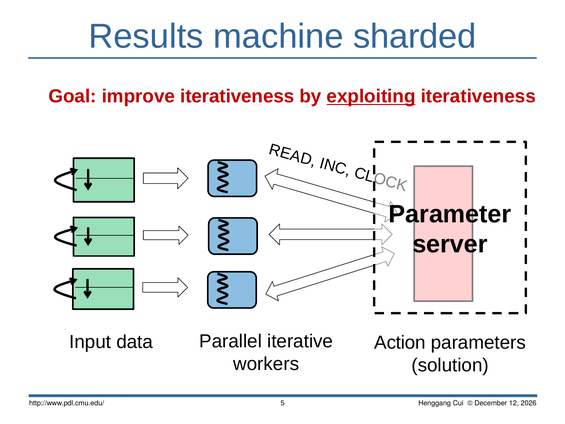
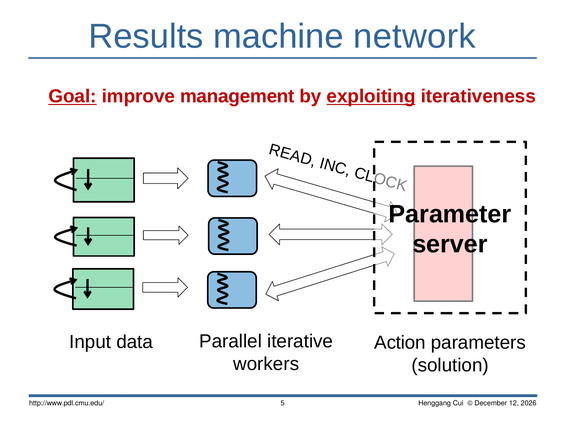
sharded: sharded -> network
Goal underline: none -> present
improve iterativeness: iterativeness -> management
